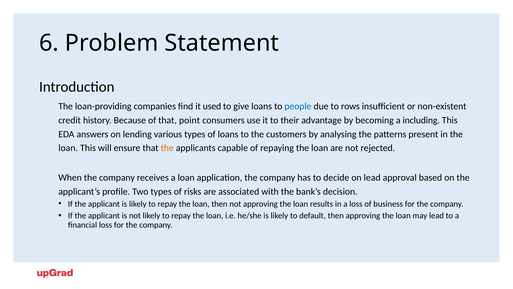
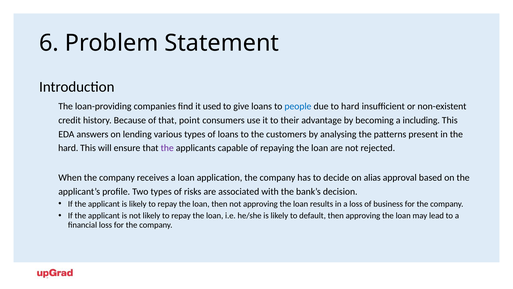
to rows: rows -> hard
loan at (68, 148): loan -> hard
the at (167, 148) colour: orange -> purple
on lead: lead -> alias
